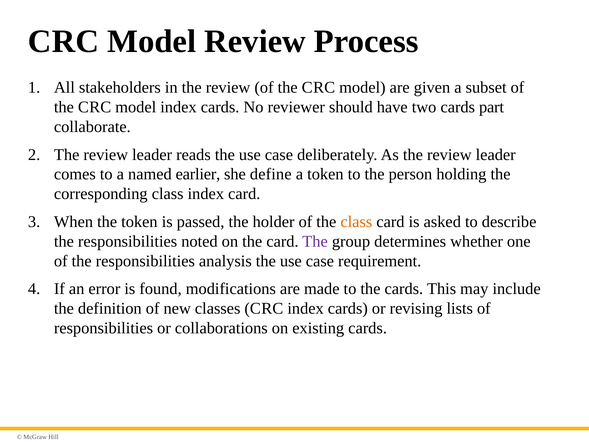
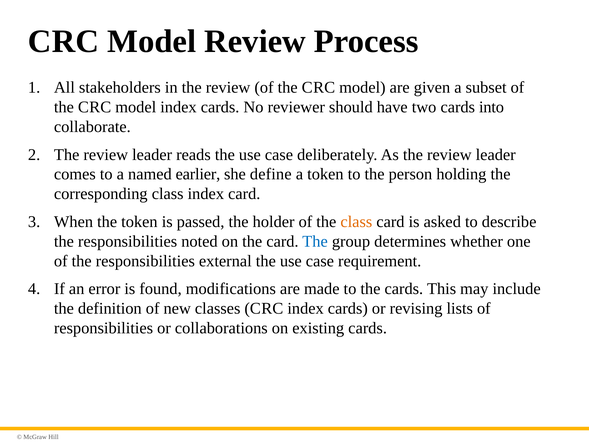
part: part -> into
The at (315, 241) colour: purple -> blue
analysis: analysis -> external
